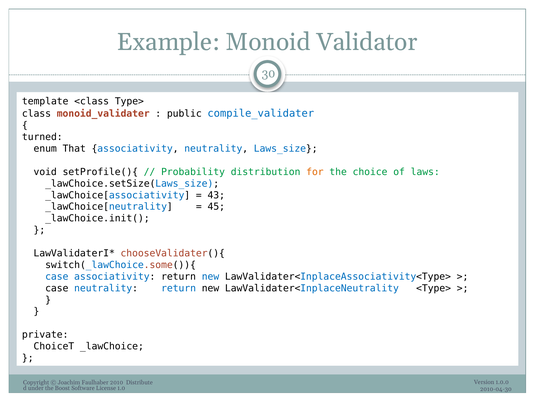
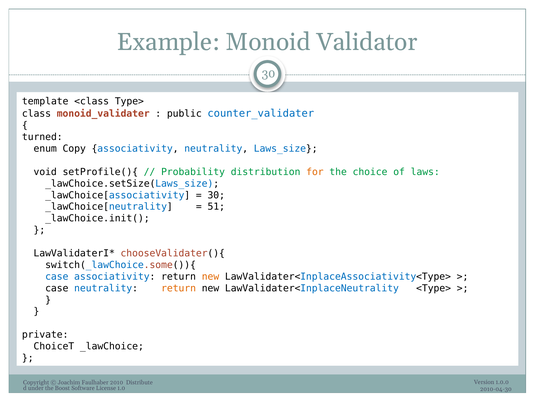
compile_validater: compile_validater -> counter_validater
That: That -> Copy
43 at (216, 195): 43 -> 30
45: 45 -> 51
new at (210, 276) colour: blue -> orange
return at (179, 288) colour: blue -> orange
